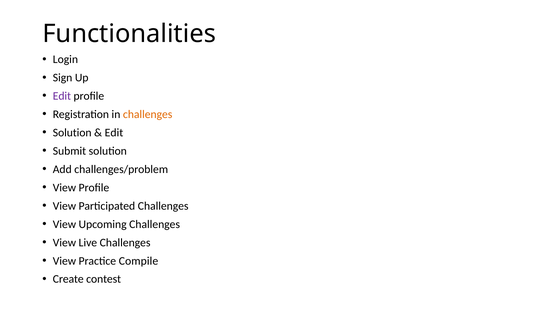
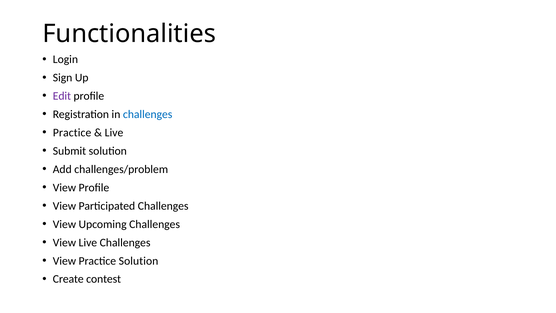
challenges at (148, 114) colour: orange -> blue
Solution at (72, 133): Solution -> Practice
Edit at (114, 133): Edit -> Live
Practice Compile: Compile -> Solution
